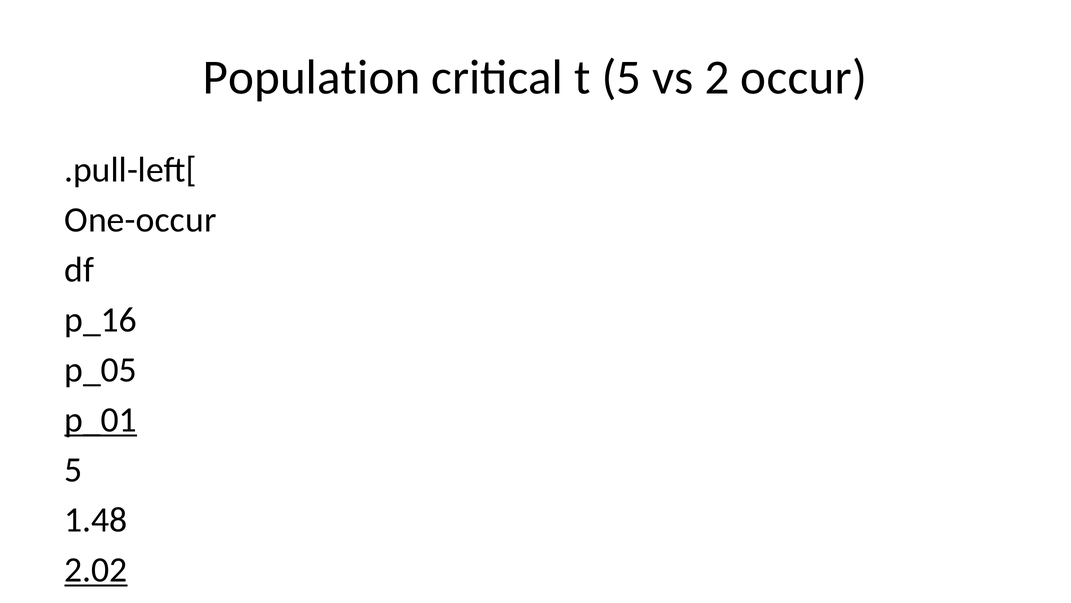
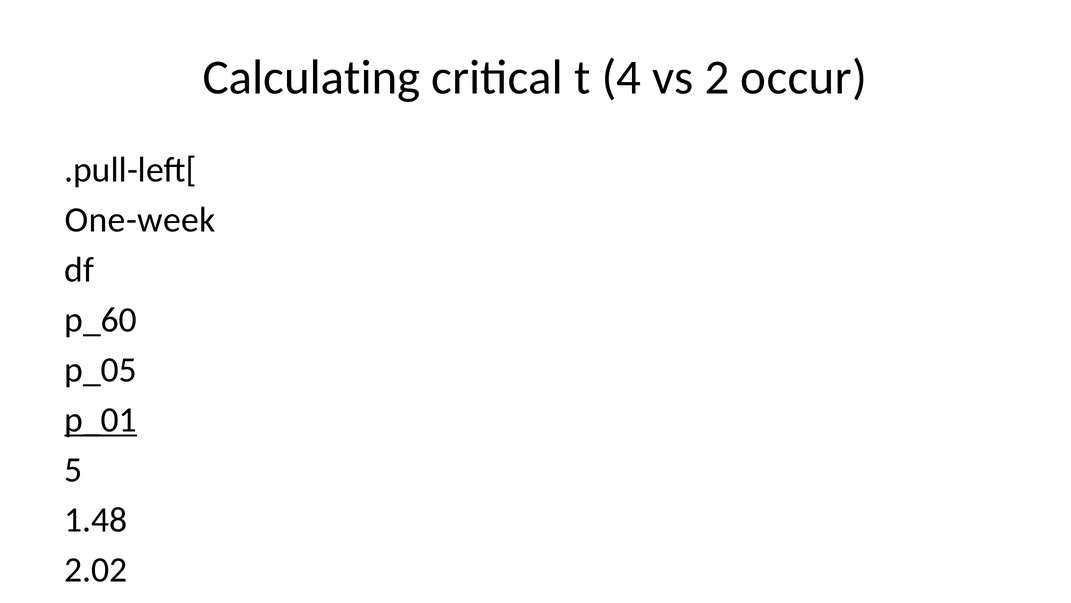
Population: Population -> Calculating
t 5: 5 -> 4
One-occur: One-occur -> One-week
p_16: p_16 -> p_60
2.02 at (96, 570) underline: present -> none
